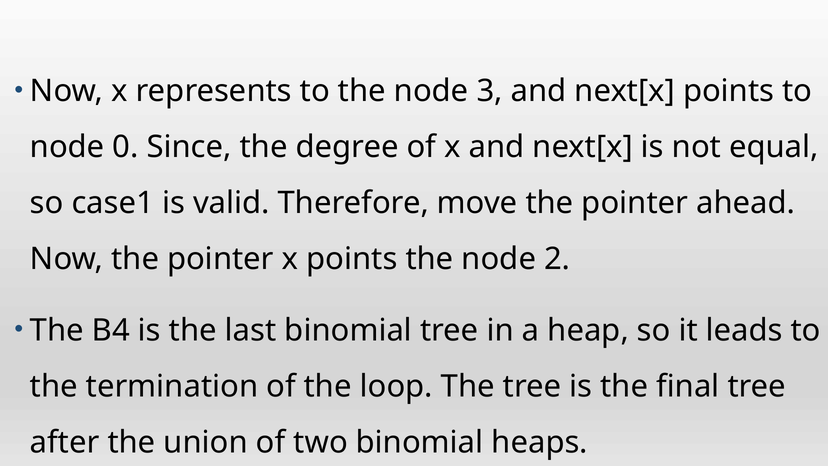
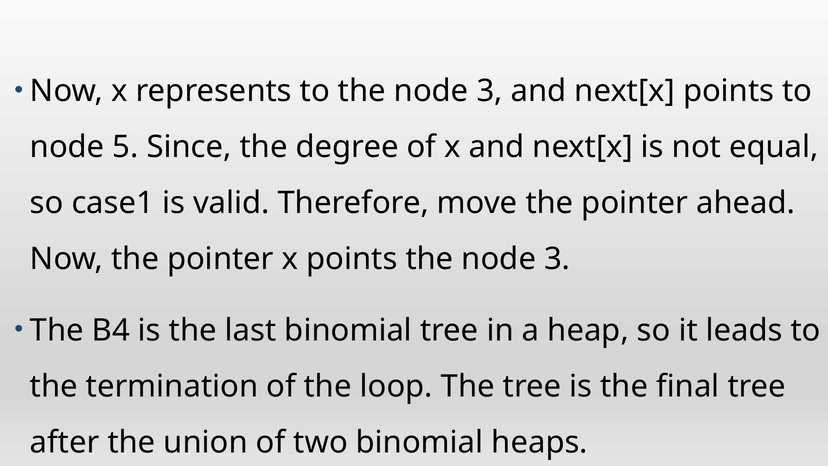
0: 0 -> 5
points the node 2: 2 -> 3
